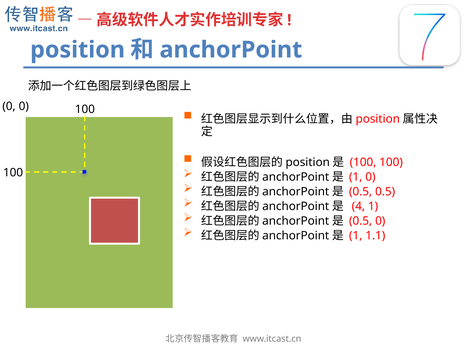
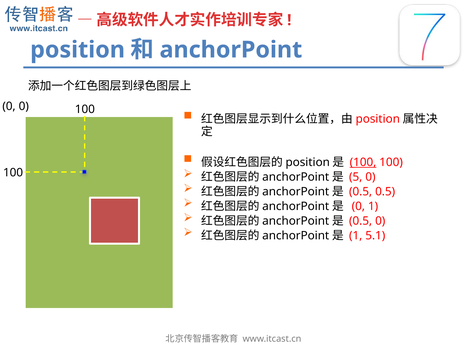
100 at (363, 162) underline: none -> present
1 at (356, 177): 1 -> 5
4 at (358, 207): 4 -> 0
1.1: 1.1 -> 5.1
